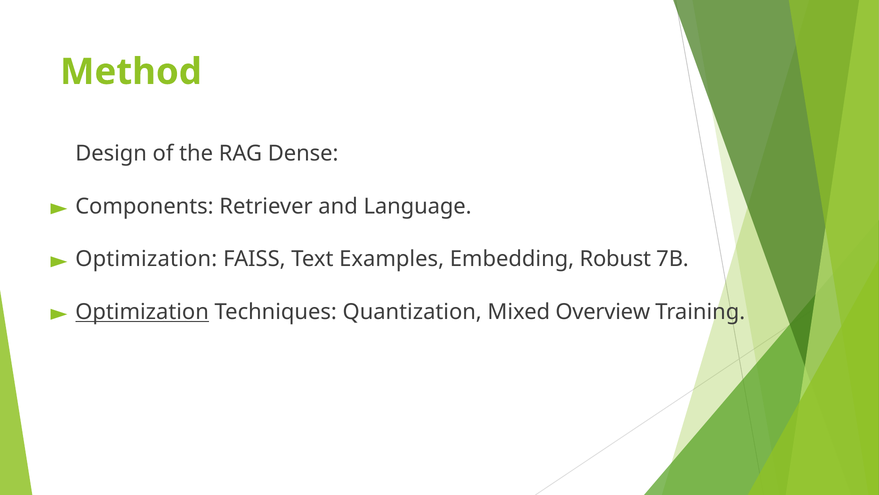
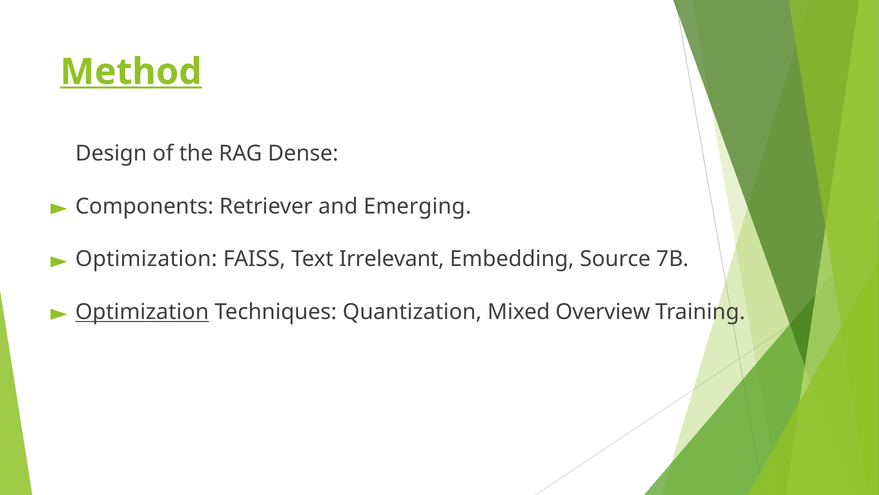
Method underline: none -> present
Language: Language -> Emerging
Examples: Examples -> Irrelevant
Robust: Robust -> Source
